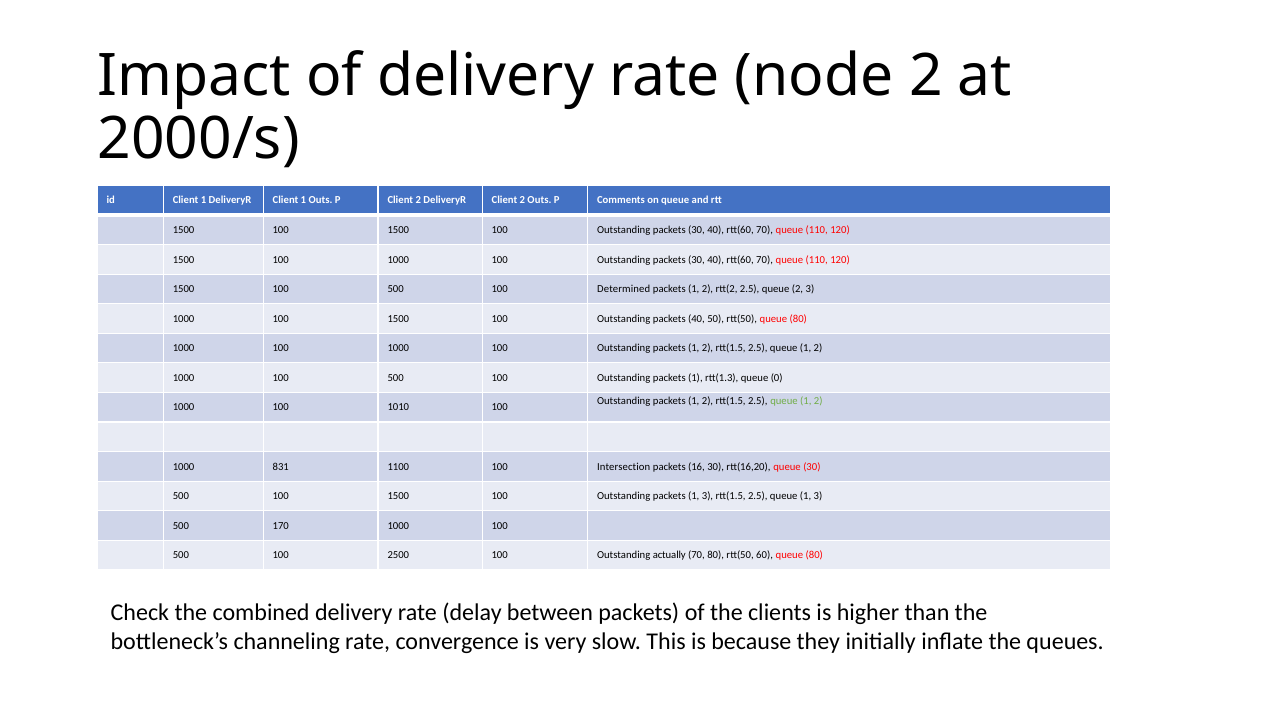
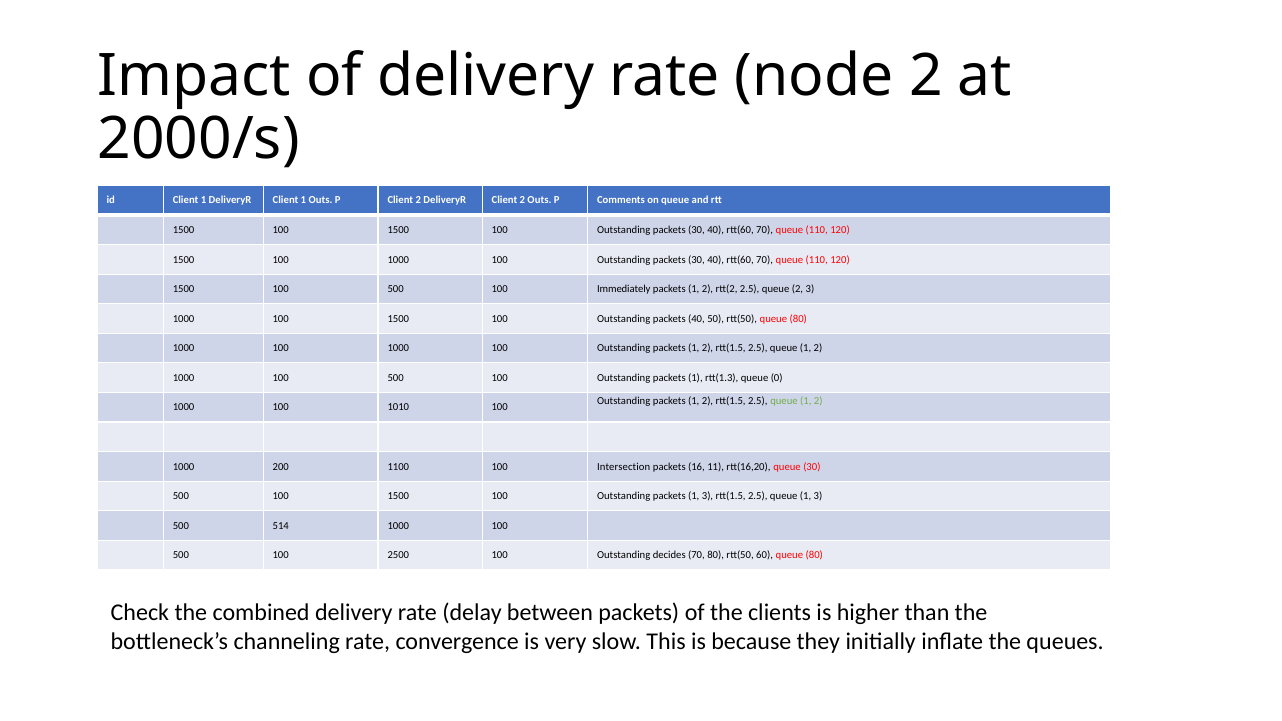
Determined: Determined -> Immediately
831: 831 -> 200
16 30: 30 -> 11
170: 170 -> 514
actually: actually -> decides
